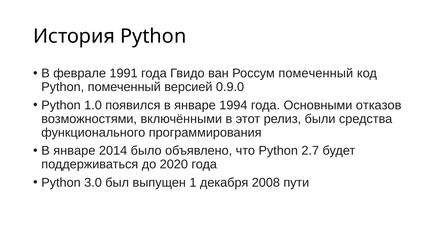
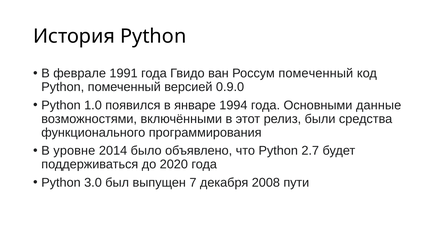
отказов: отказов -> данные
январе at (74, 151): январе -> уровне
1: 1 -> 7
